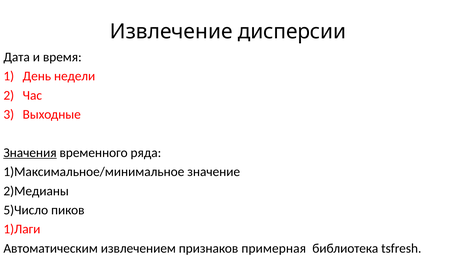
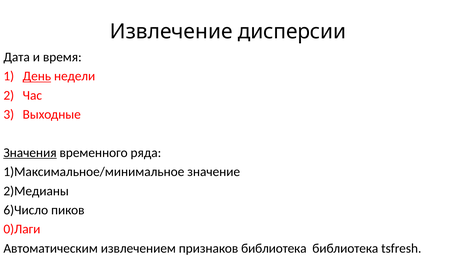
День underline: none -> present
5)Число: 5)Число -> 6)Число
1)Лаги: 1)Лаги -> 0)Лаги
признаков примерная: примерная -> библиотека
